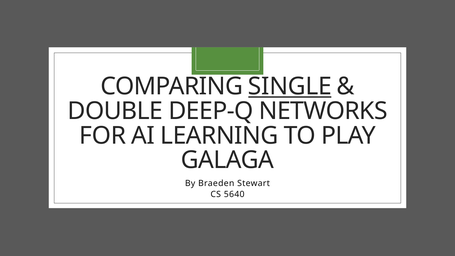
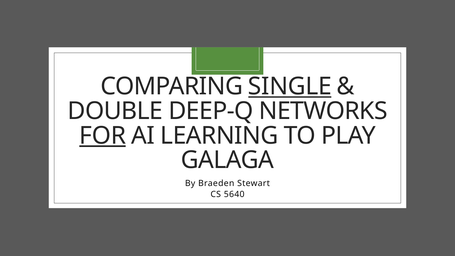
FOR underline: none -> present
